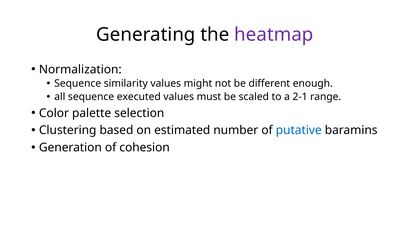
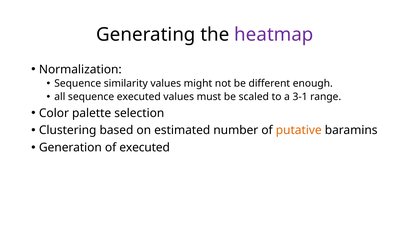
2-1: 2-1 -> 3-1
putative colour: blue -> orange
of cohesion: cohesion -> executed
